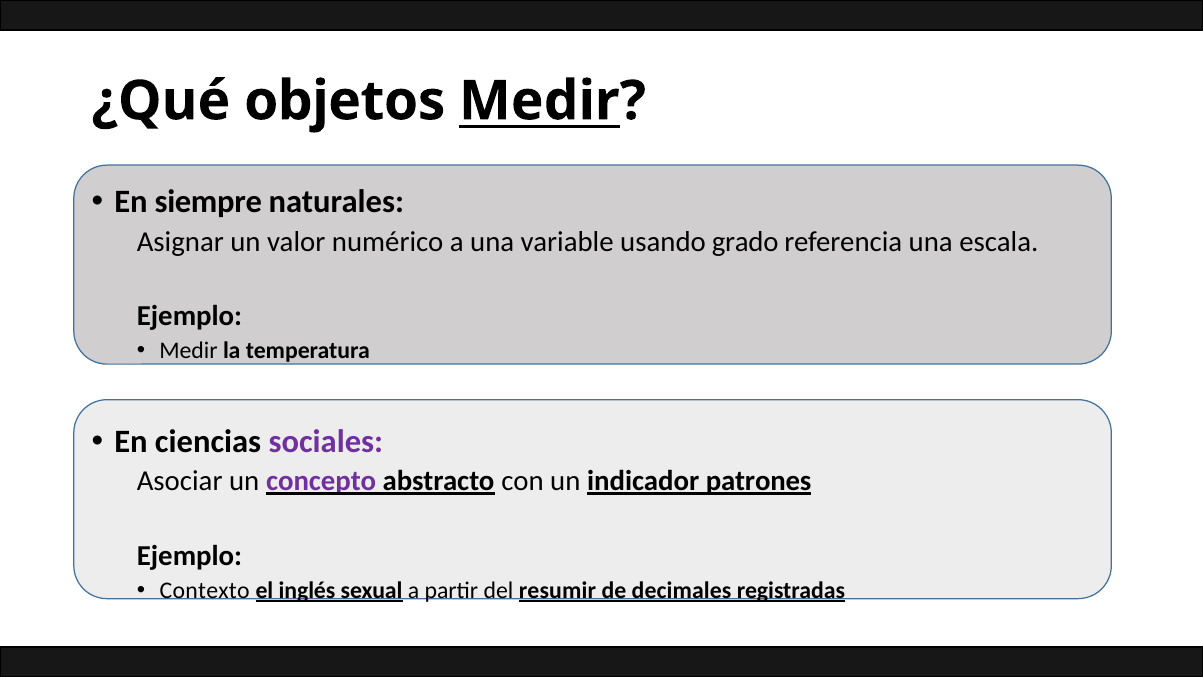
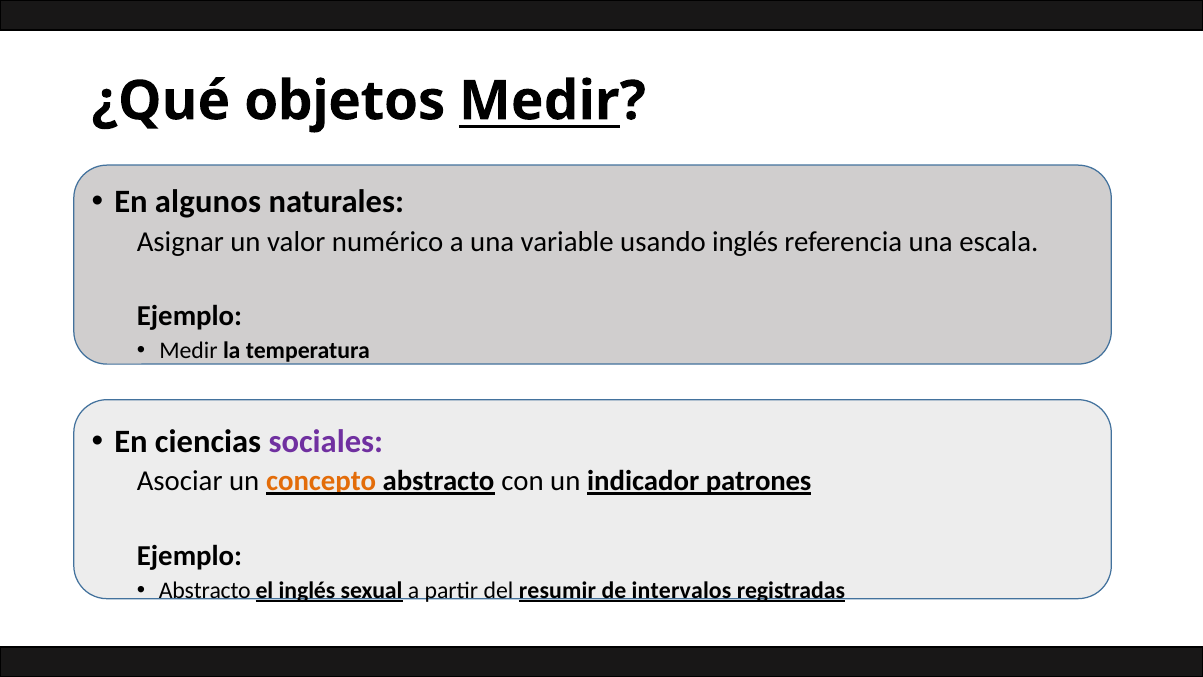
siempre: siempre -> algunos
usando grado: grado -> inglés
concepto colour: purple -> orange
Contexto at (205, 590): Contexto -> Abstracto
decimales: decimales -> intervalos
